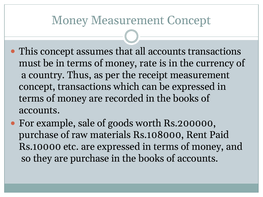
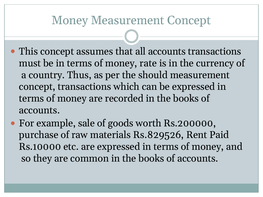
receipt: receipt -> should
Rs.108000: Rs.108000 -> Rs.829526
are purchase: purchase -> common
